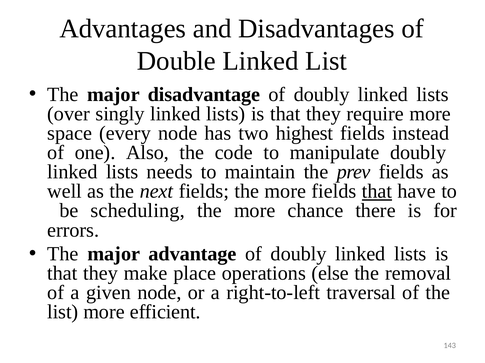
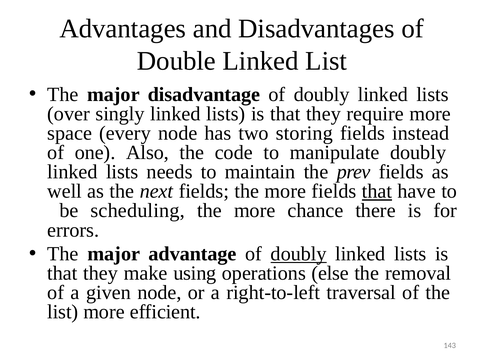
highest: highest -> storing
doubly at (299, 254) underline: none -> present
place: place -> using
